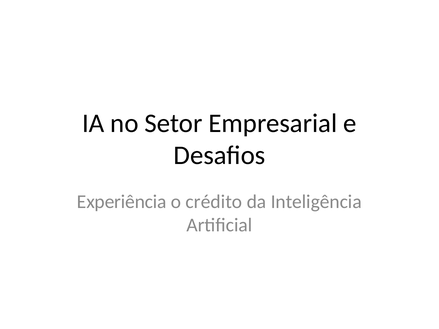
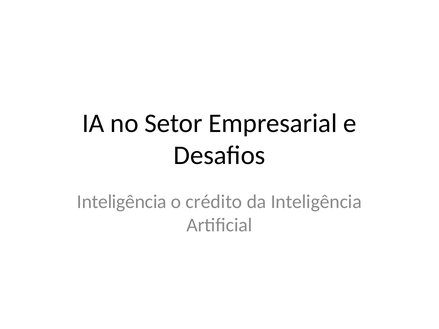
Experiência at (122, 202): Experiência -> Inteligência
